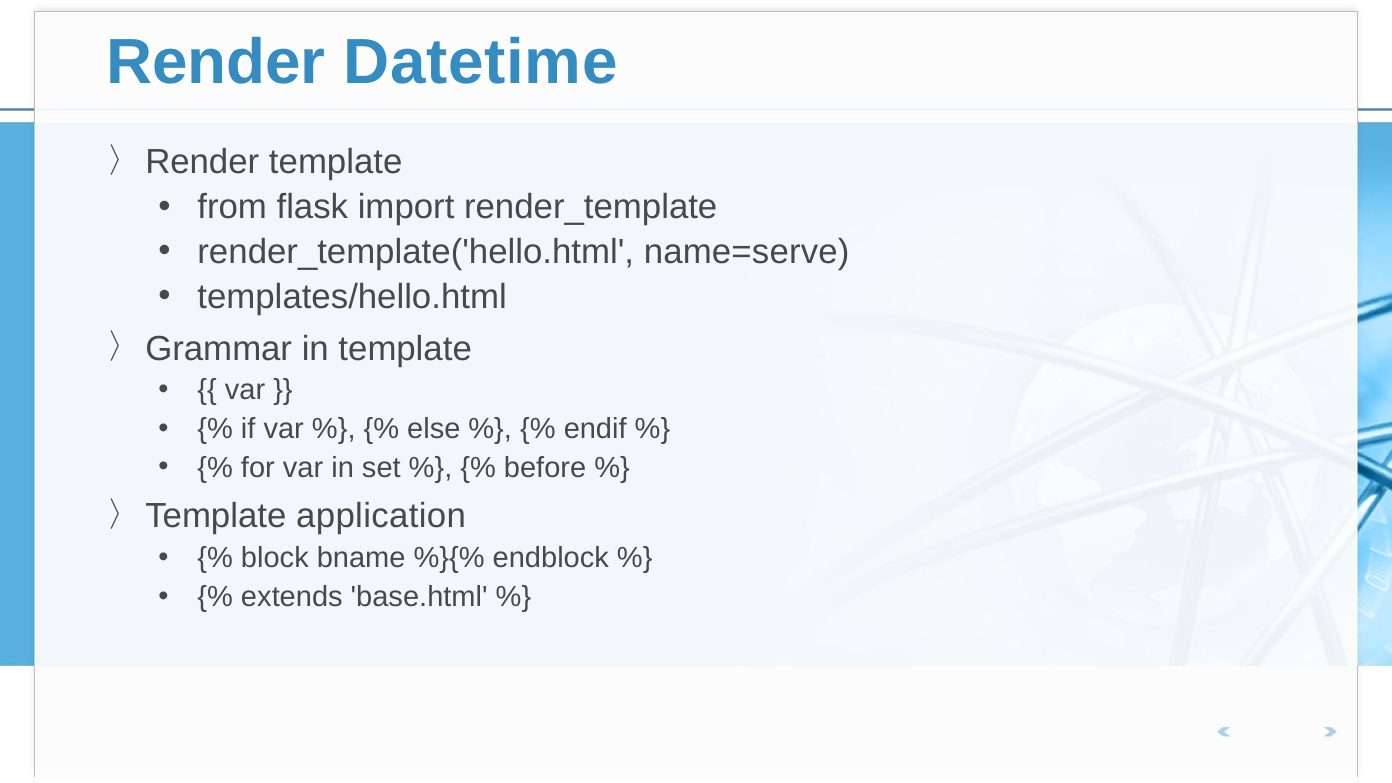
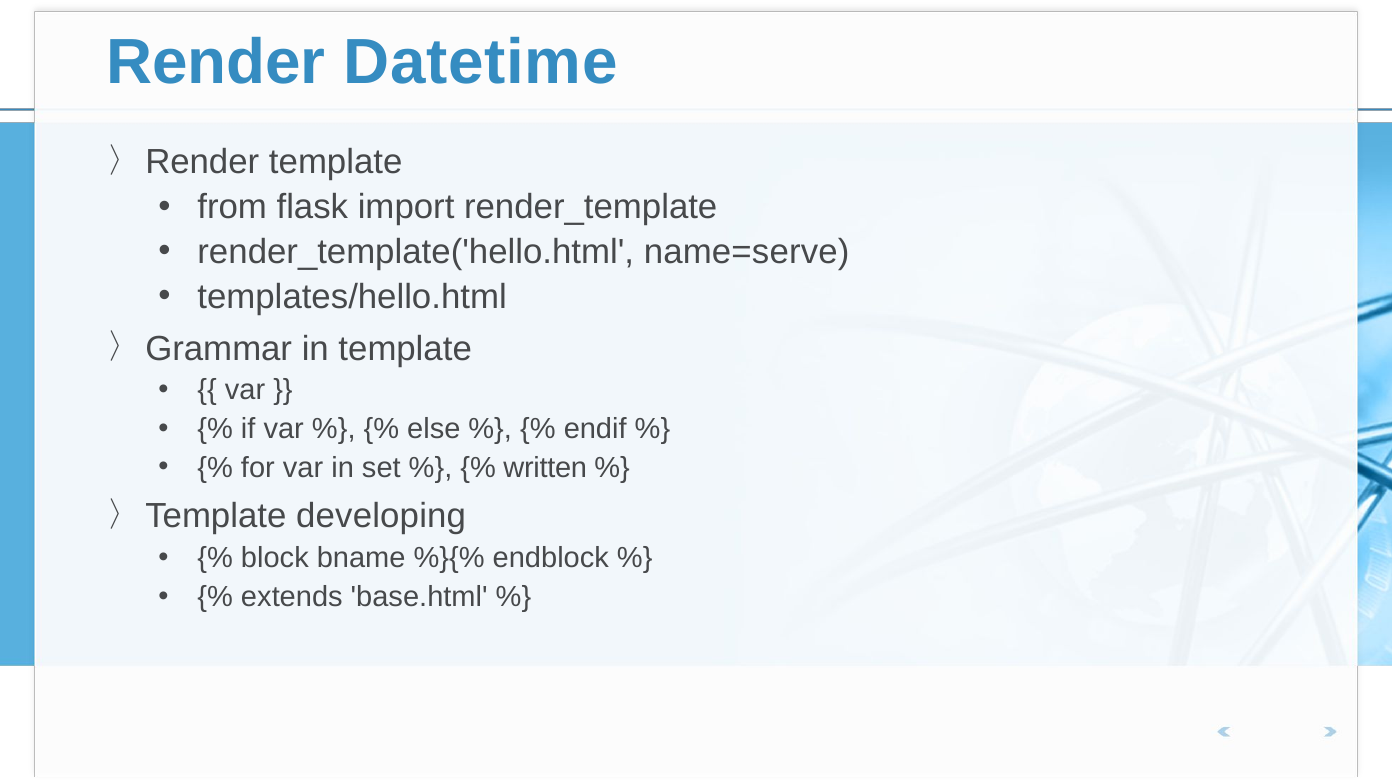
before: before -> written
application: application -> developing
